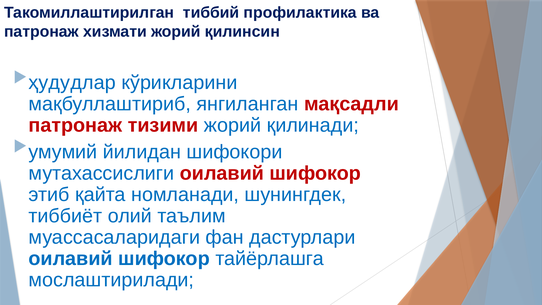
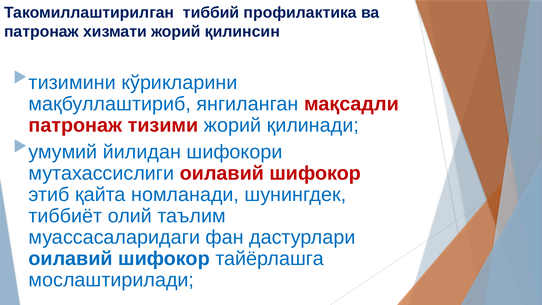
ҳудудлар: ҳудудлар -> тизимини
